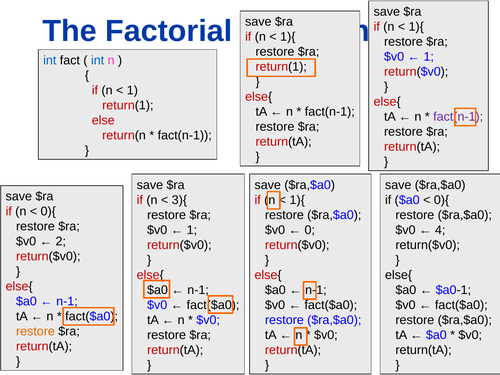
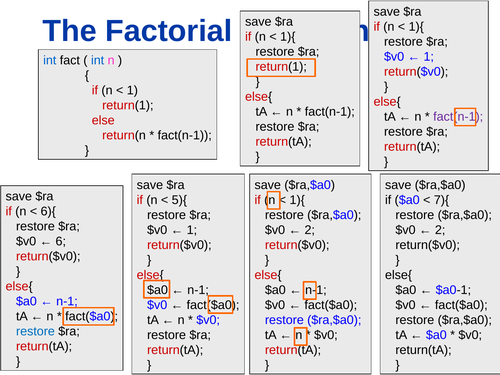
3){: 3){ -> 5){
0){ at (441, 200): 0){ -> 7){
0){ at (48, 211): 0){ -> 6){
0 at (310, 230): 0 -> 2
4 at (440, 230): 4 -> 2
2: 2 -> 6
restore at (35, 331) colour: orange -> blue
